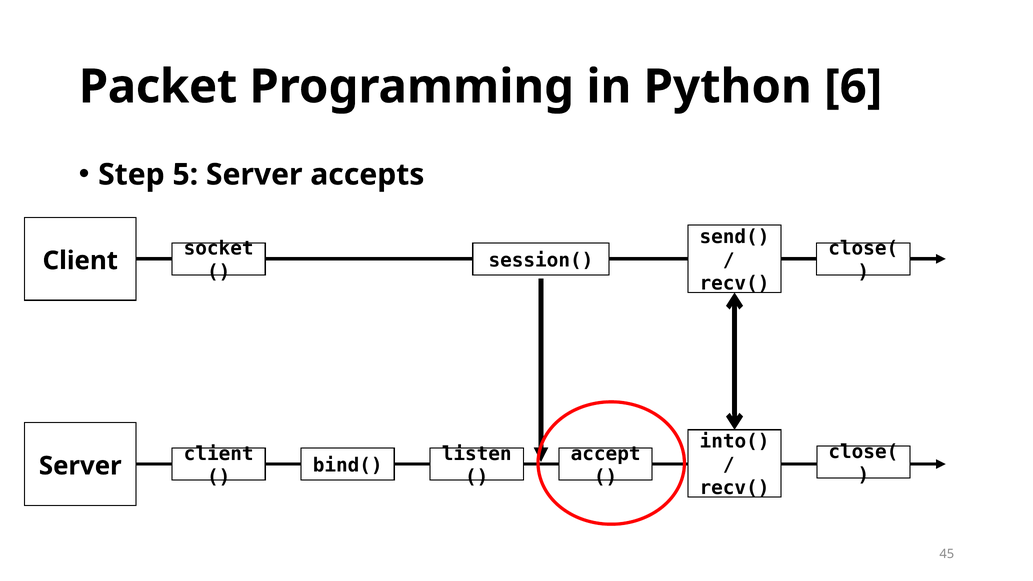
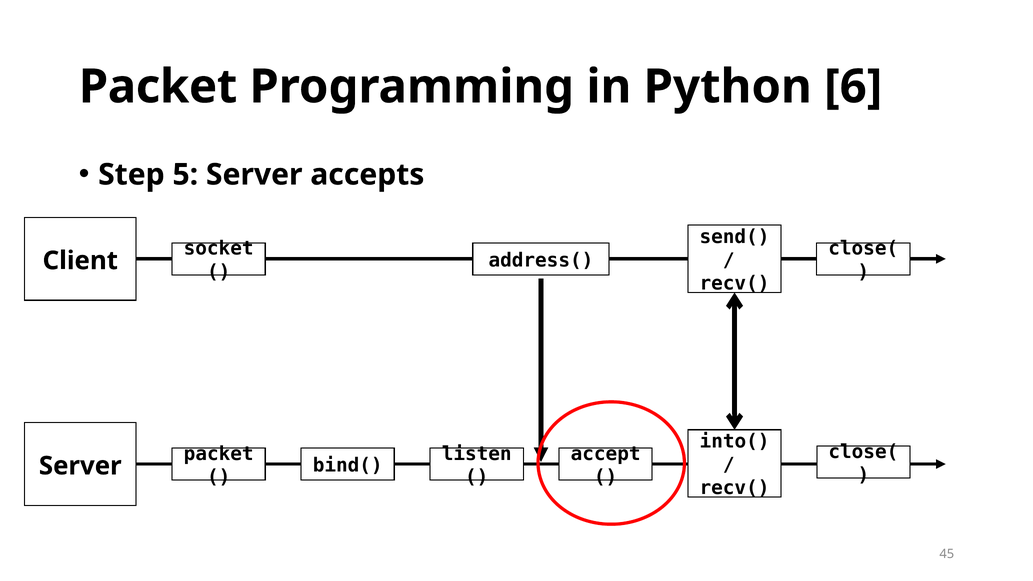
session(: session( -> address(
client at (219, 454): client -> packet
